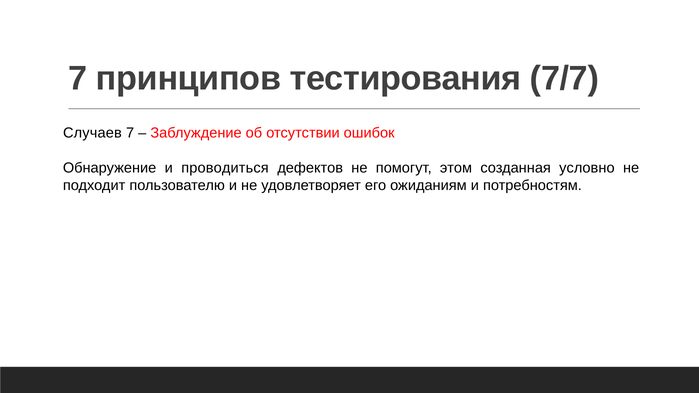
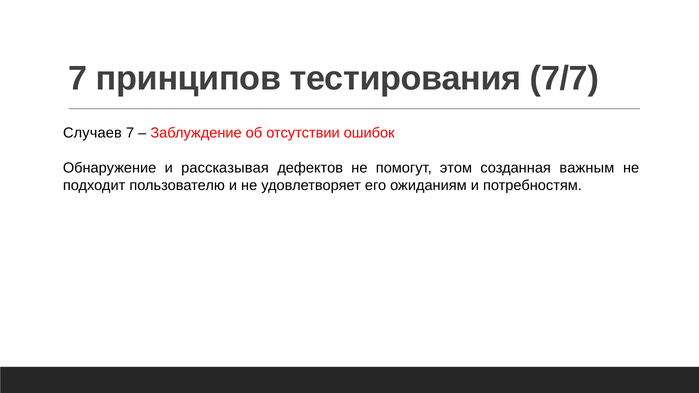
проводиться: проводиться -> рассказывая
условно: условно -> важным
